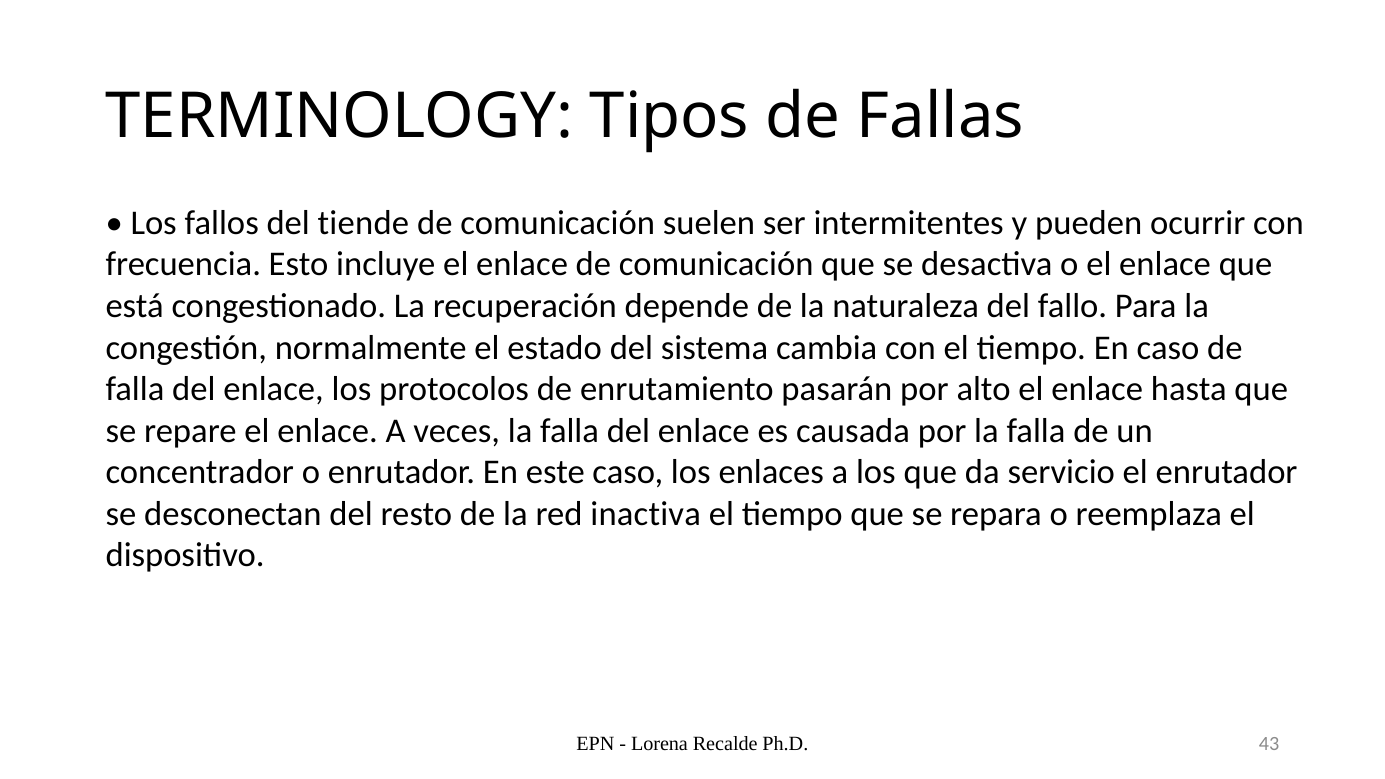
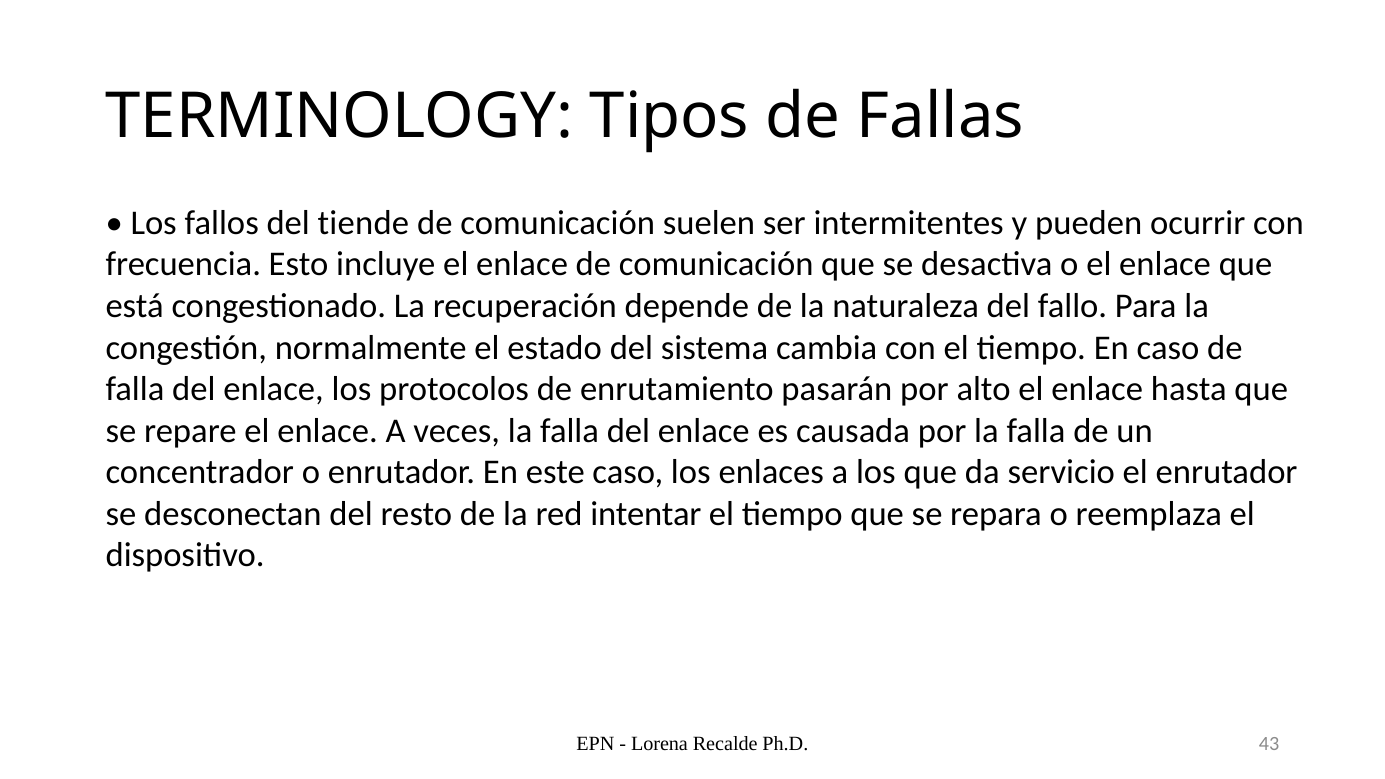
inactiva: inactiva -> intentar
